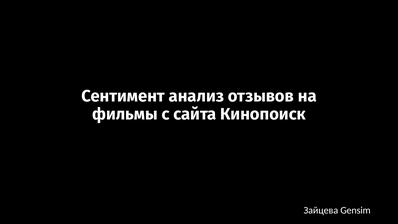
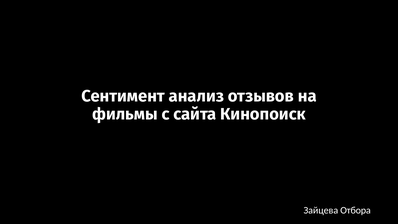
Gensim: Gensim -> Отбора
